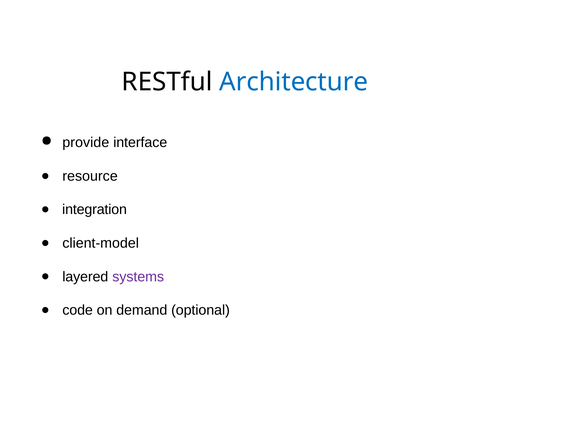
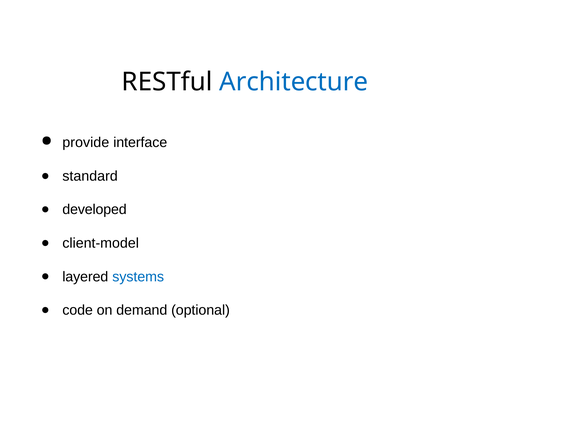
resource: resource -> standard
integration: integration -> developed
systems colour: purple -> blue
